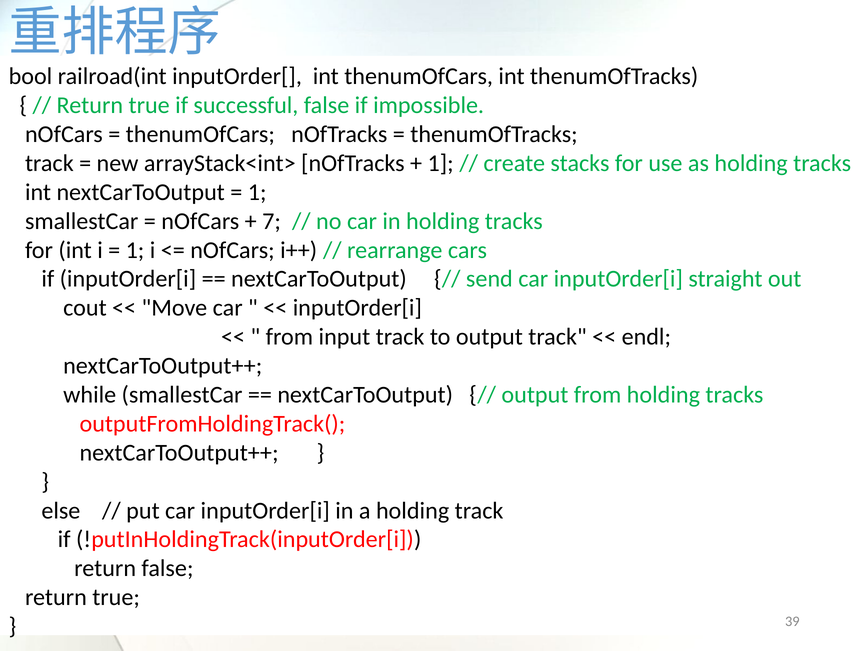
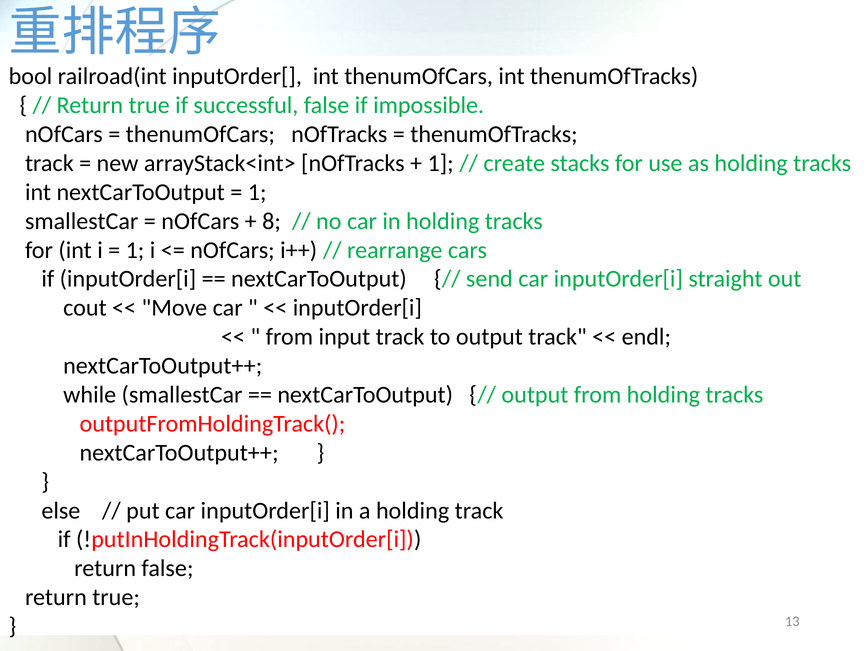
7: 7 -> 8
39: 39 -> 13
